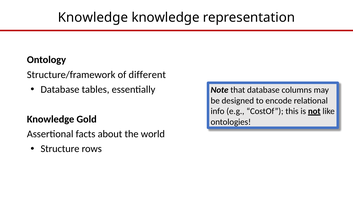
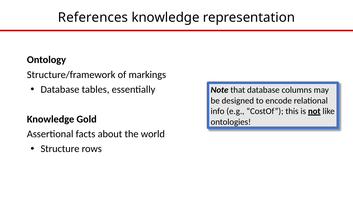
Knowledge at (93, 18): Knowledge -> References
different: different -> markings
